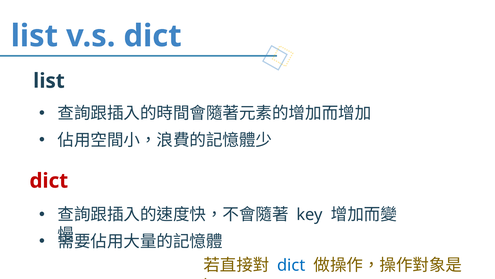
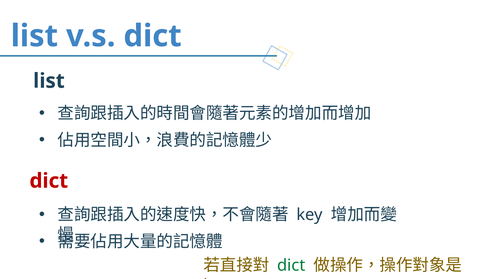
dict at (291, 265) colour: blue -> green
